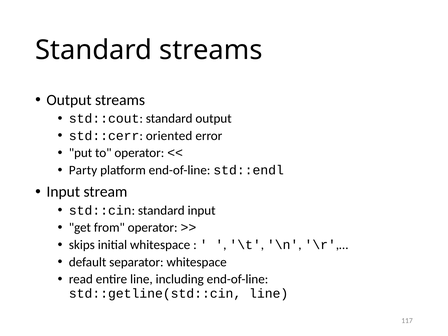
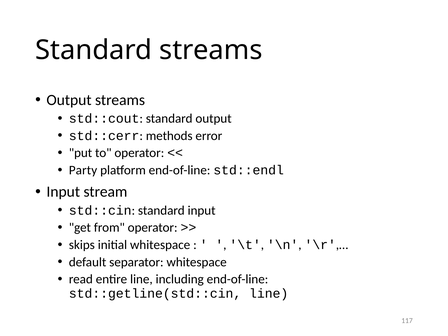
oriented: oriented -> methods
